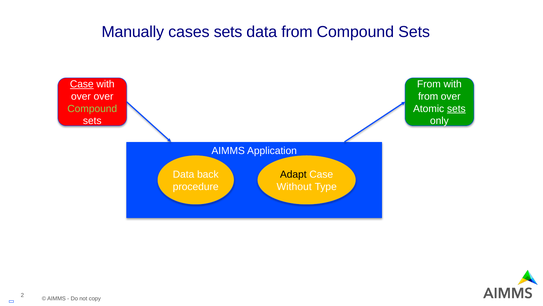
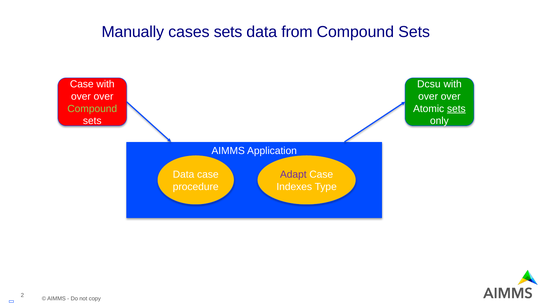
Case at (82, 84) underline: present -> none
From at (429, 84): From -> Dcsu
from at (428, 96): from -> over
Data back: back -> case
Adapt colour: black -> purple
Without: Without -> Indexes
